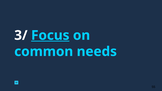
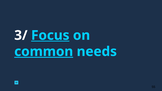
common underline: none -> present
